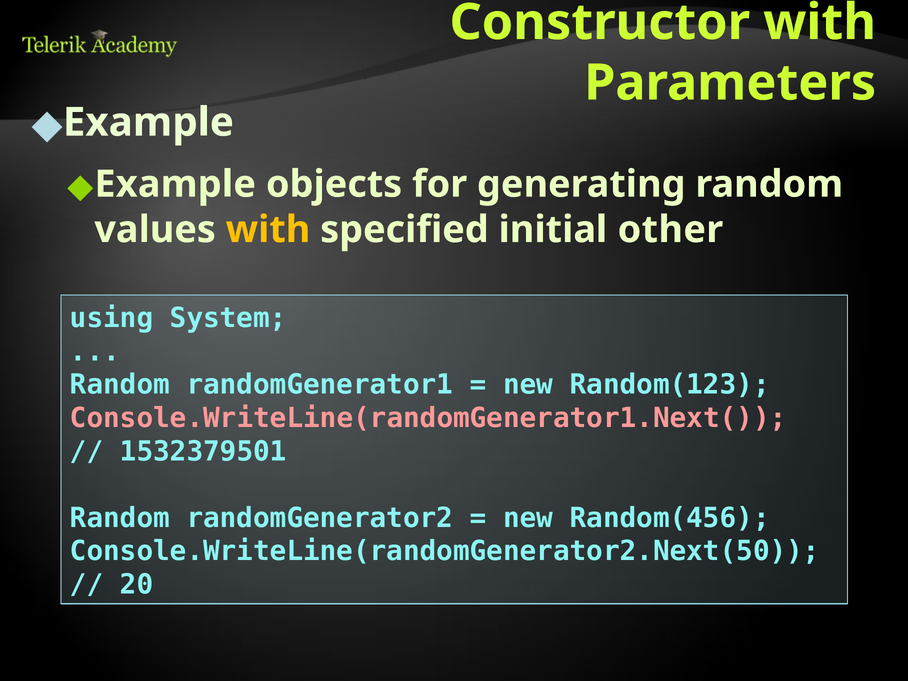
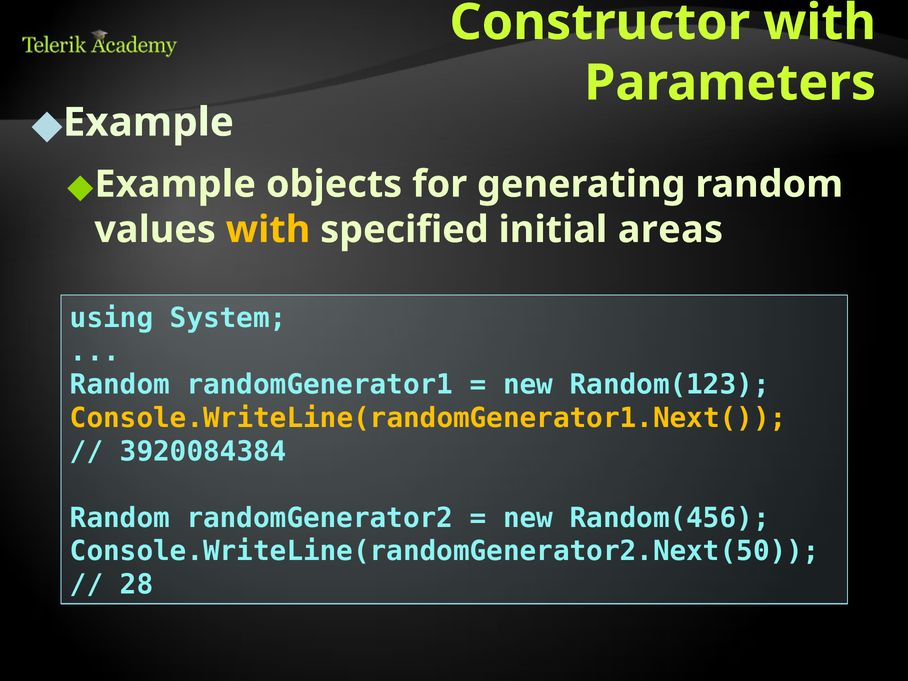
other: other -> areas
Console.WriteLine(randomGenerator1.Next( colour: pink -> yellow
1532379501: 1532379501 -> 3920084384
20: 20 -> 28
